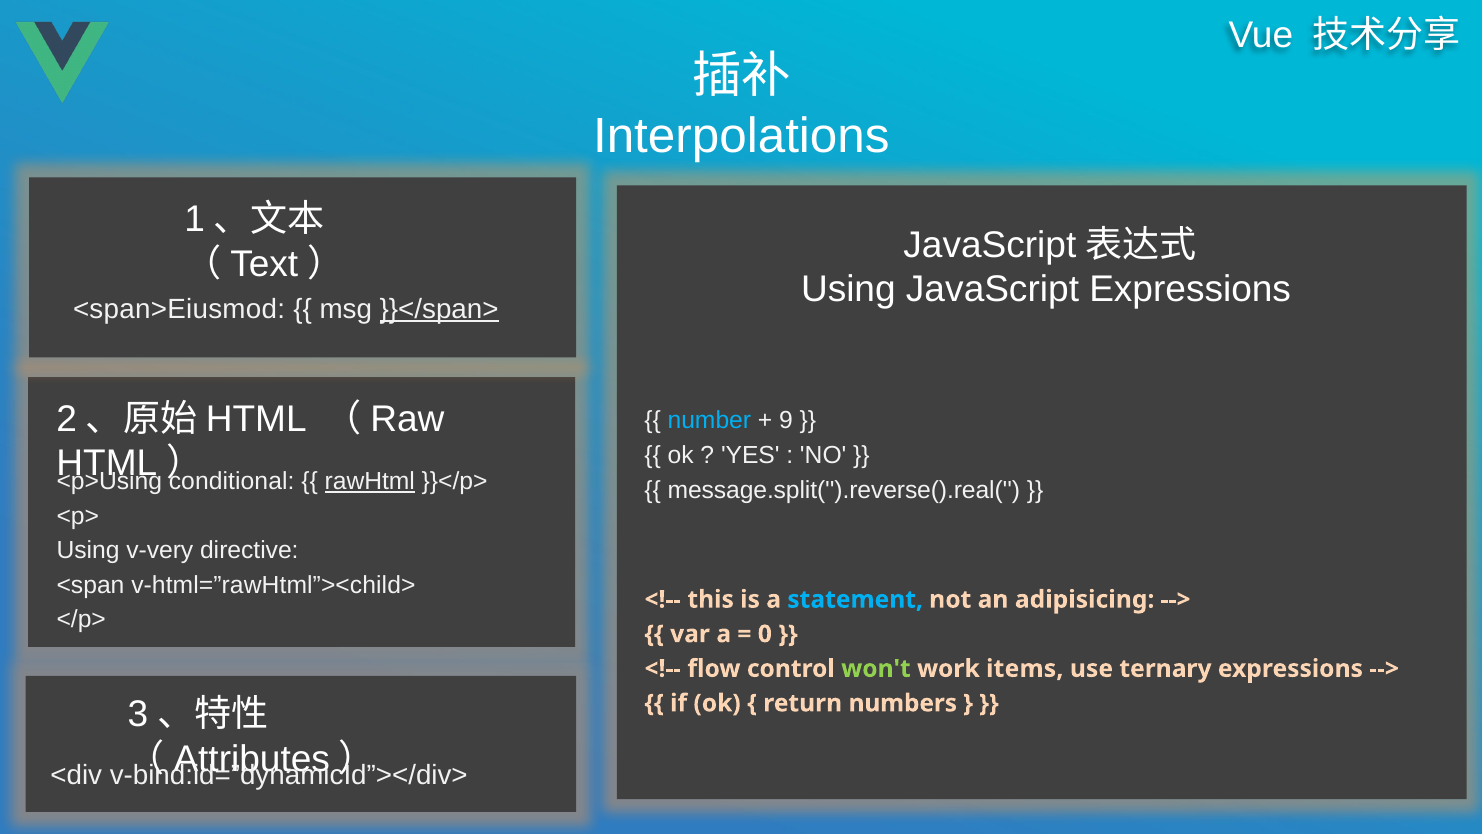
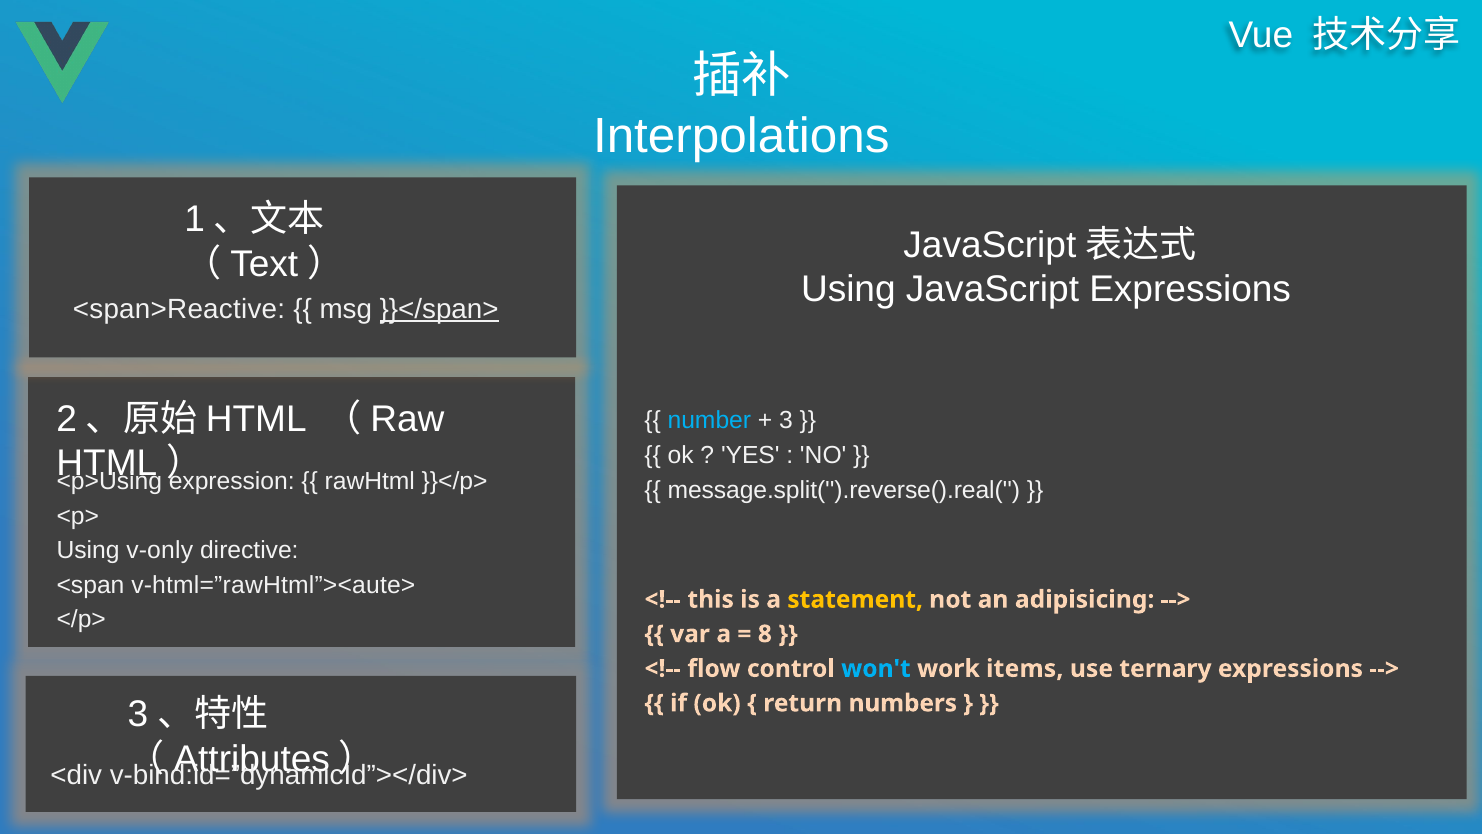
<span>Eiusmod: <span>Eiusmod -> <span>Reactive
9: 9 -> 3
conditional: conditional -> expression
rawHtml underline: present -> none
v-very: v-very -> v-only
v-html=”rawHtml”><child>: v-html=”rawHtml”><child> -> v-html=”rawHtml”><aute>
statement colour: light blue -> yellow
0: 0 -> 8
won't colour: light green -> light blue
